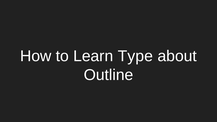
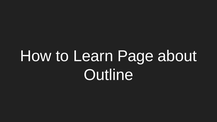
Type: Type -> Page
